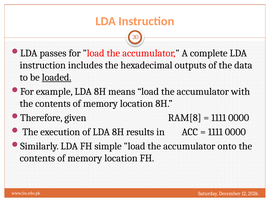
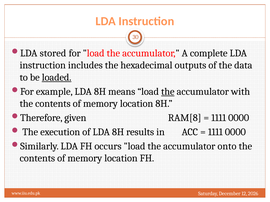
passes: passes -> stored
the at (168, 92) underline: none -> present
simple: simple -> occurs
